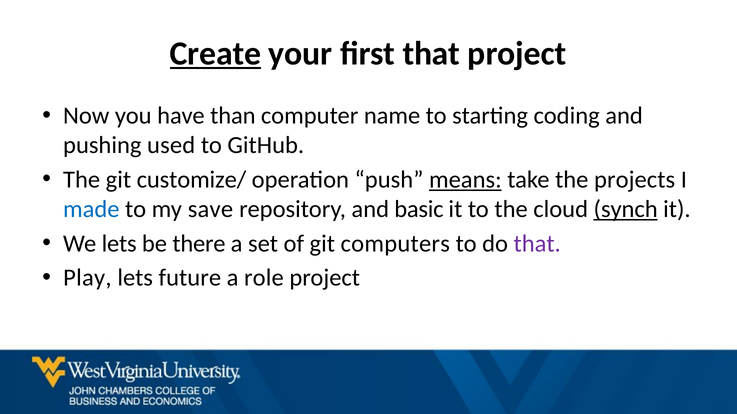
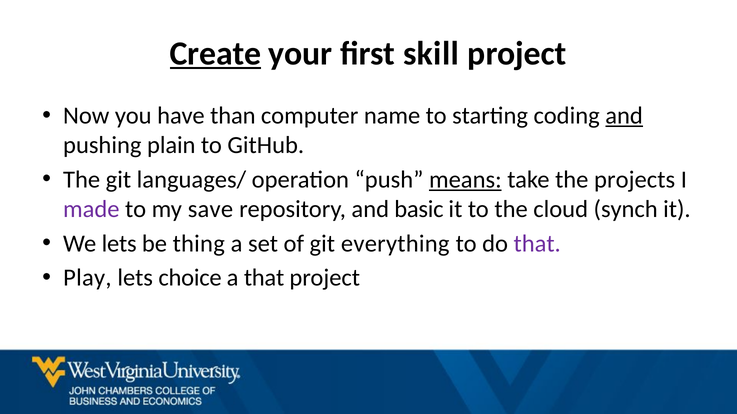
first that: that -> skill
and at (624, 116) underline: none -> present
used: used -> plain
customize/: customize/ -> languages/
made colour: blue -> purple
synch underline: present -> none
there: there -> thing
computers: computers -> everything
future: future -> choice
a role: role -> that
